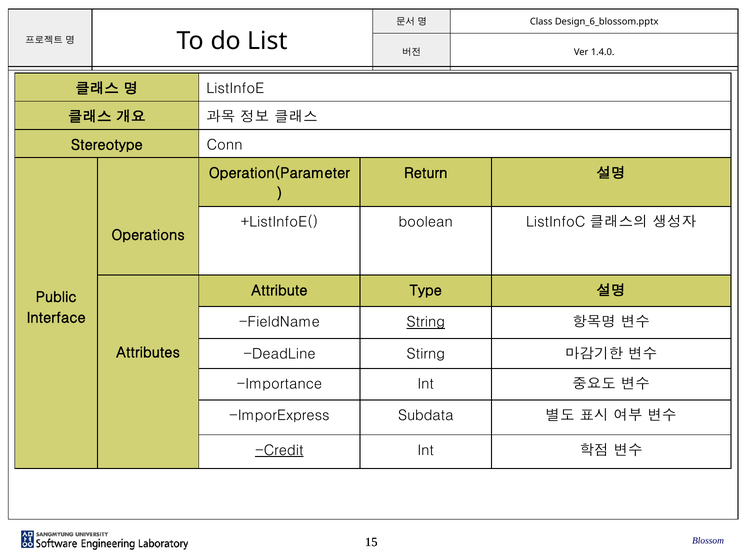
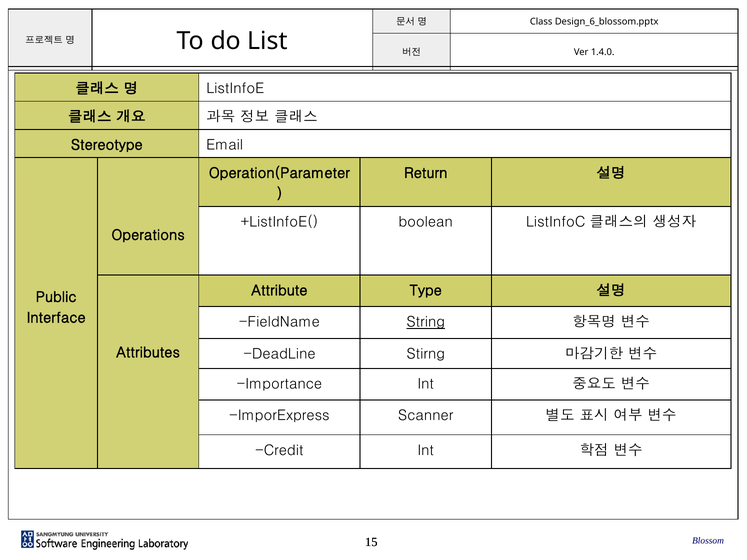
Conn: Conn -> Email
Subdata: Subdata -> Scanner
Credit underline: present -> none
